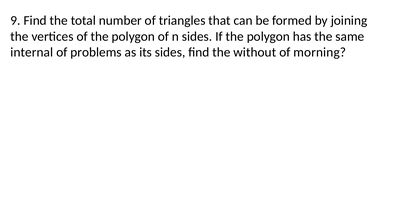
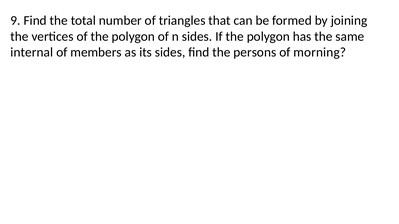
problems: problems -> members
without: without -> persons
